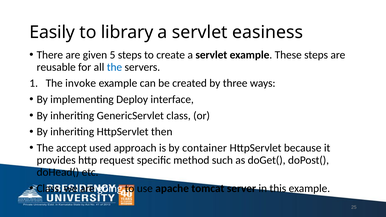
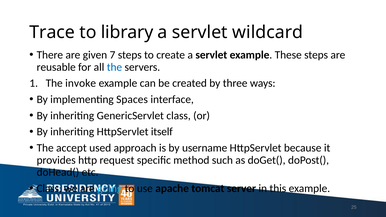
Easily: Easily -> Trace
easiness: easiness -> wildcard
5: 5 -> 7
Deploy: Deploy -> Spaces
then: then -> itself
container: container -> username
going colour: white -> light blue
